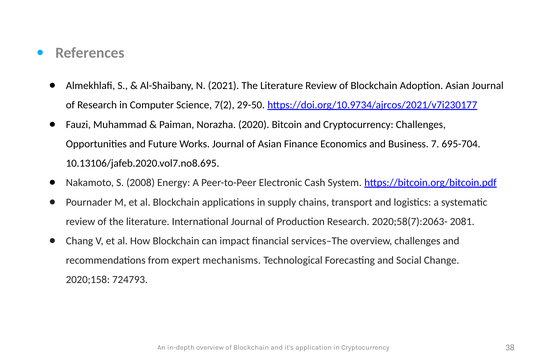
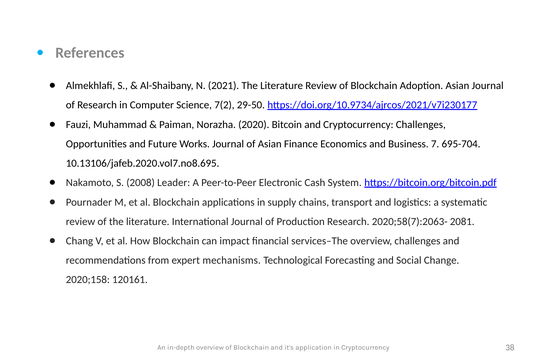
Energy: Energy -> Leader
724793: 724793 -> 120161
